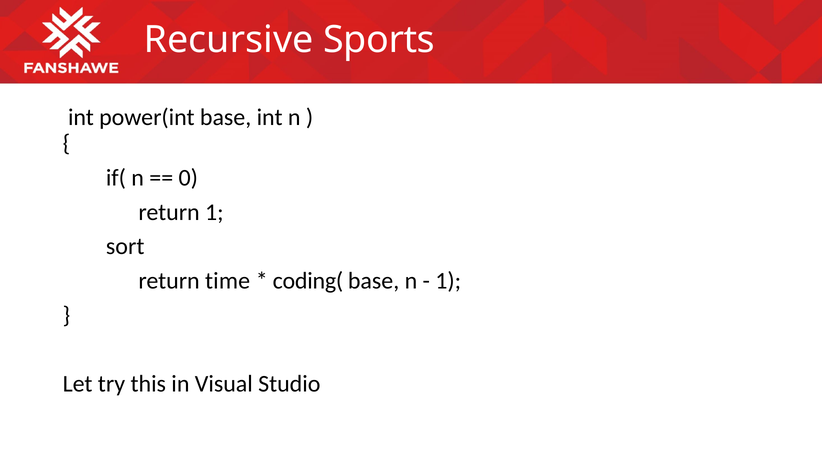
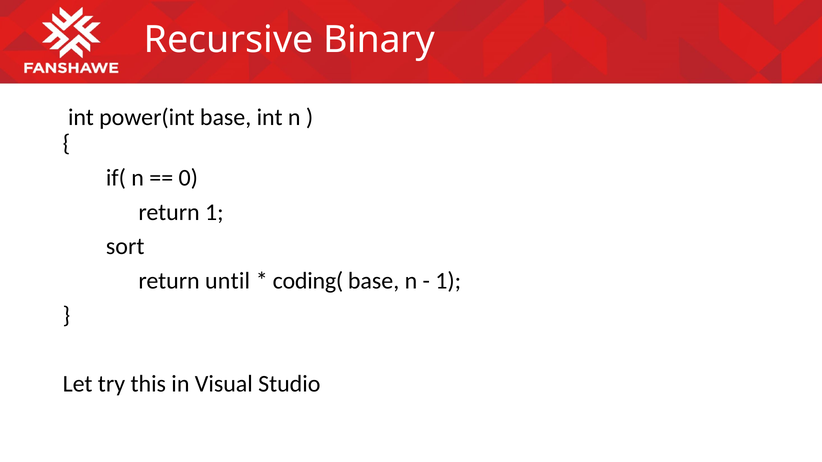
Sports: Sports -> Binary
time: time -> until
